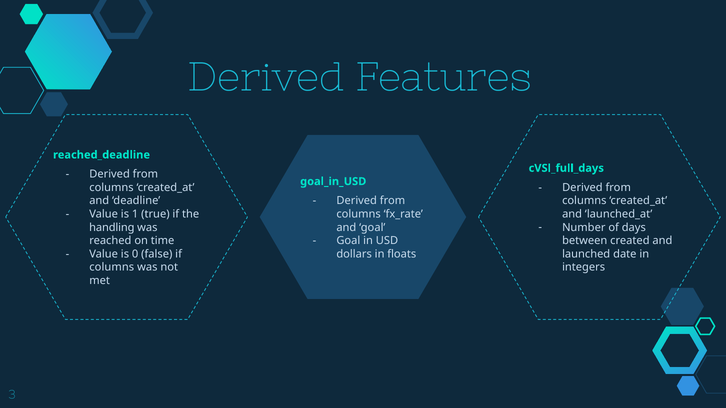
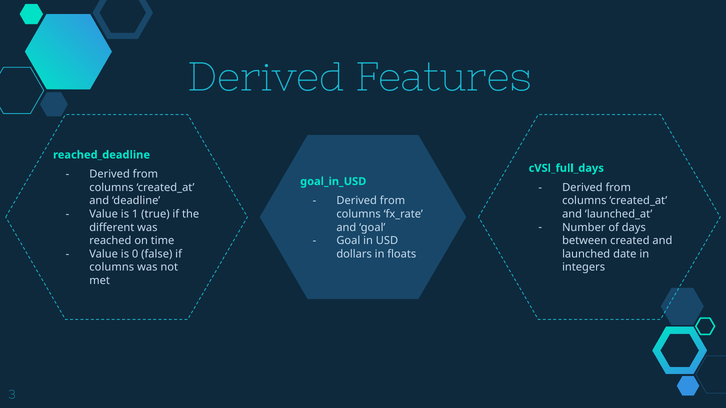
handling: handling -> different
